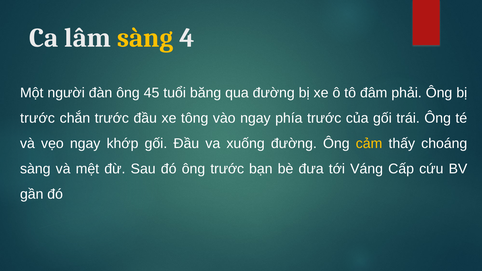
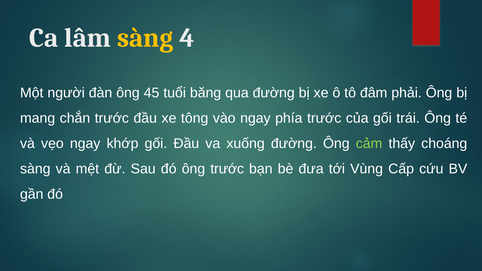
trước at (38, 118): trước -> mang
cảm colour: yellow -> light green
Váng: Váng -> Vùng
